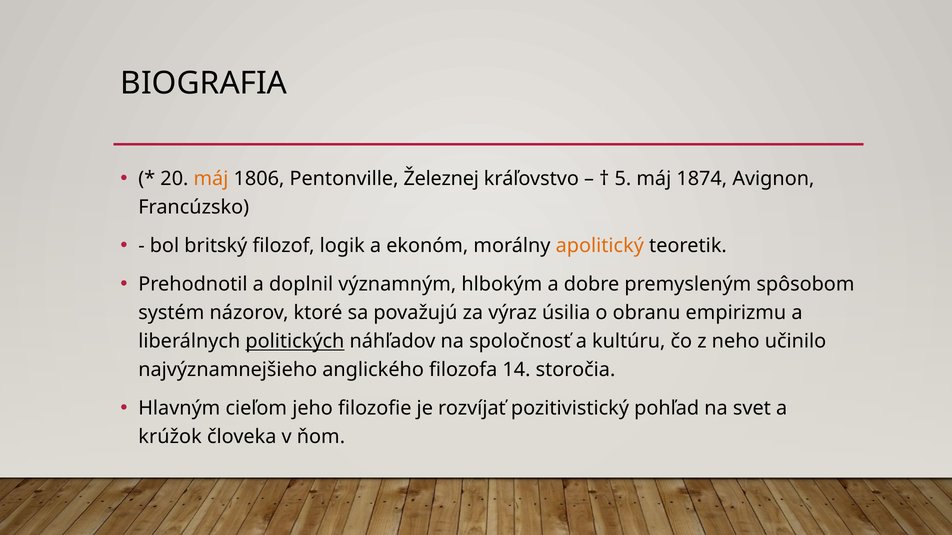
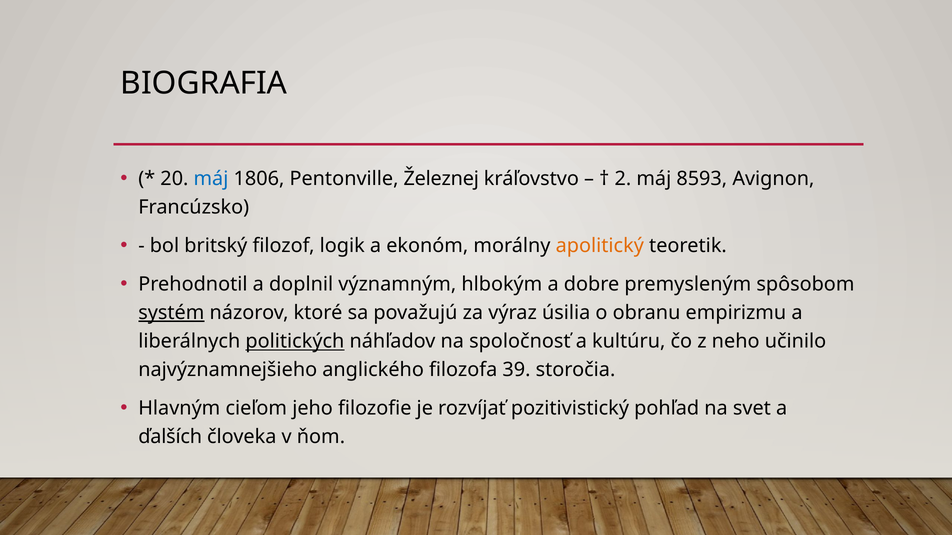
máj at (211, 179) colour: orange -> blue
5: 5 -> 2
1874: 1874 -> 8593
systém underline: none -> present
14: 14 -> 39
krúžok: krúžok -> ďalších
